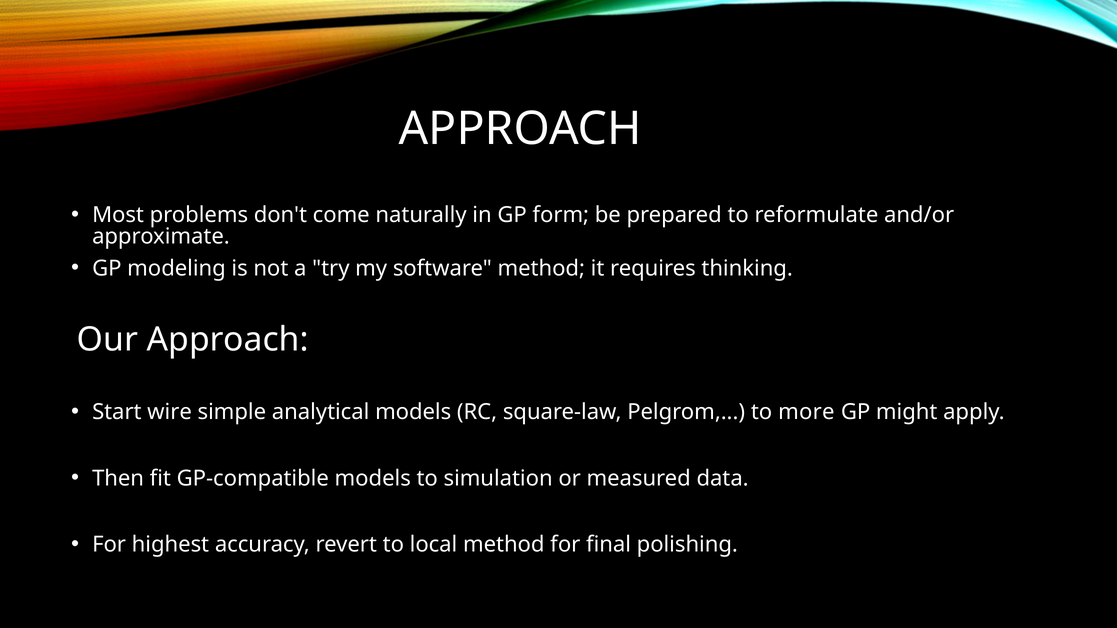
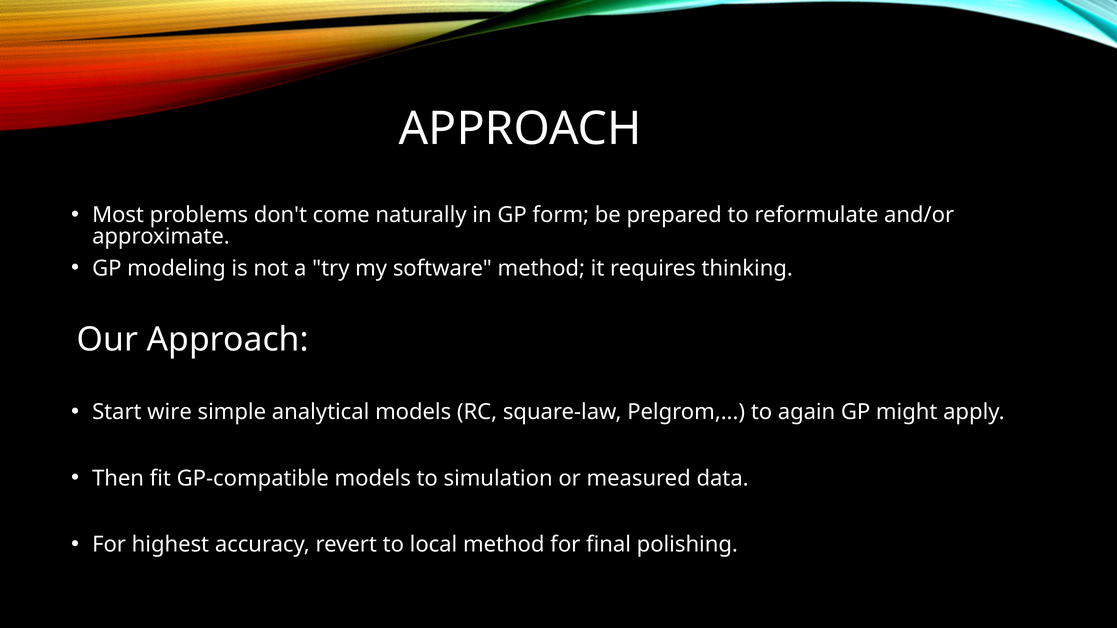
more: more -> again
